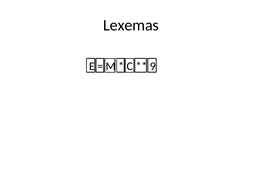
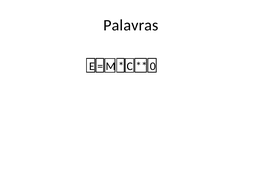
Lexemas: Lexemas -> Palavras
9: 9 -> 0
